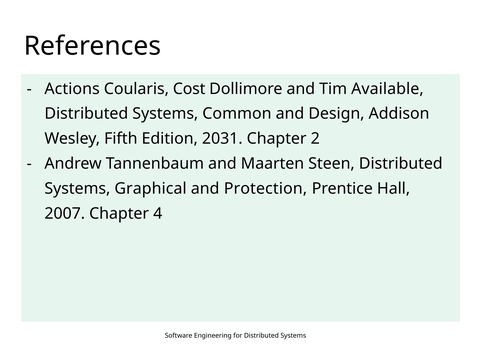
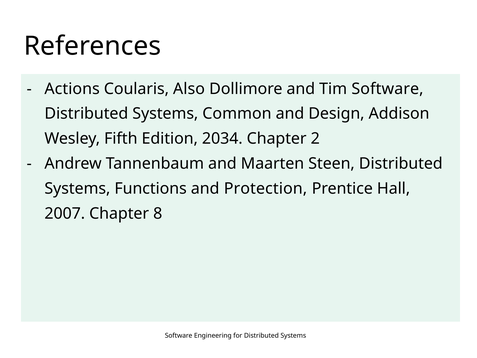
Cost: Cost -> Also
Tim Available: Available -> Software
2031: 2031 -> 2034
Graphical: Graphical -> Functions
4: 4 -> 8
